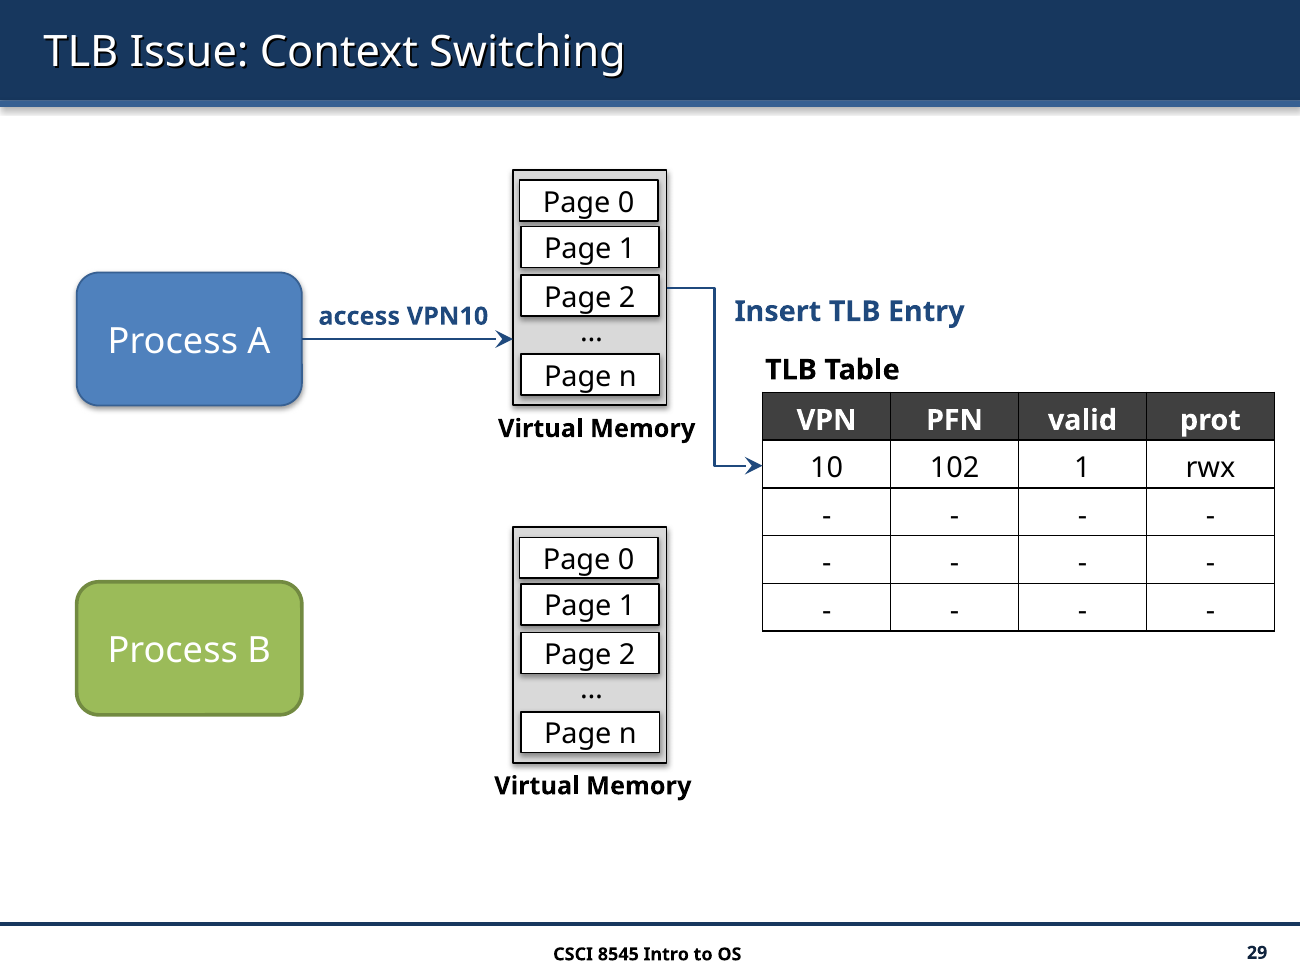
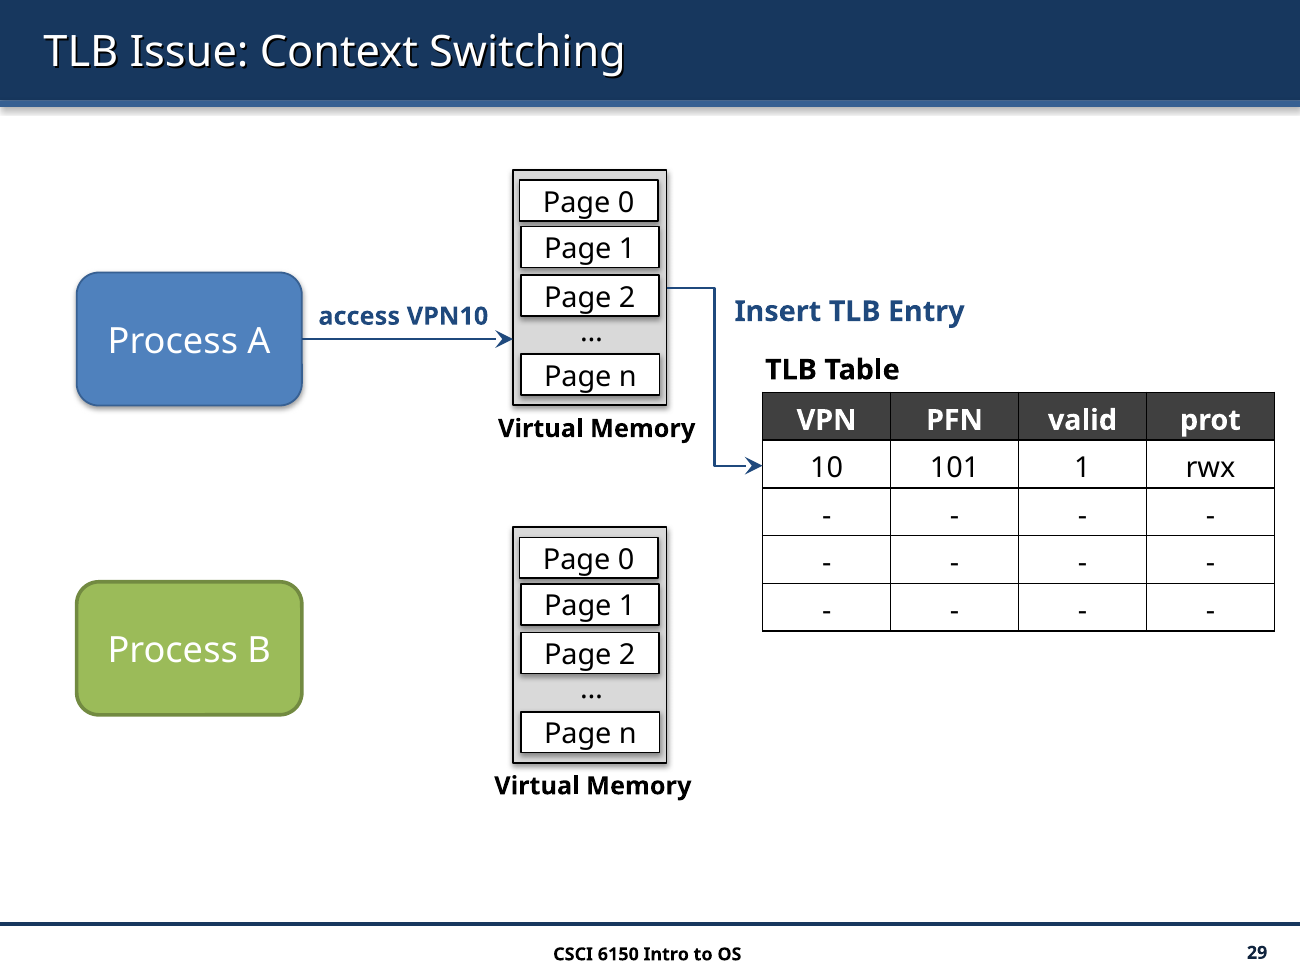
102: 102 -> 101
8545: 8545 -> 6150
